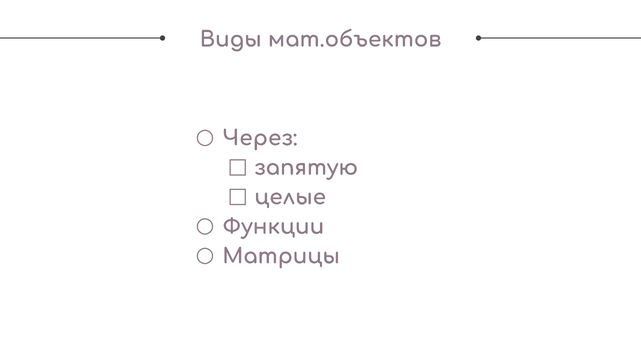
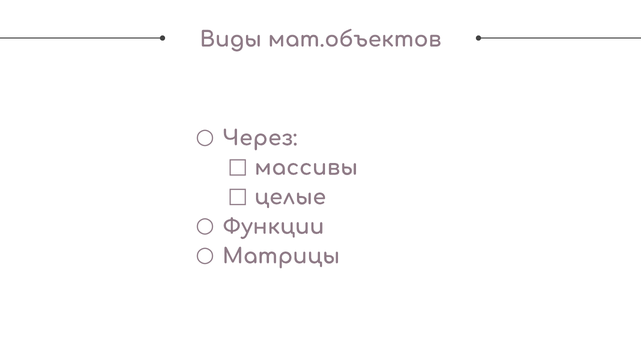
запятую: запятую -> массивы
